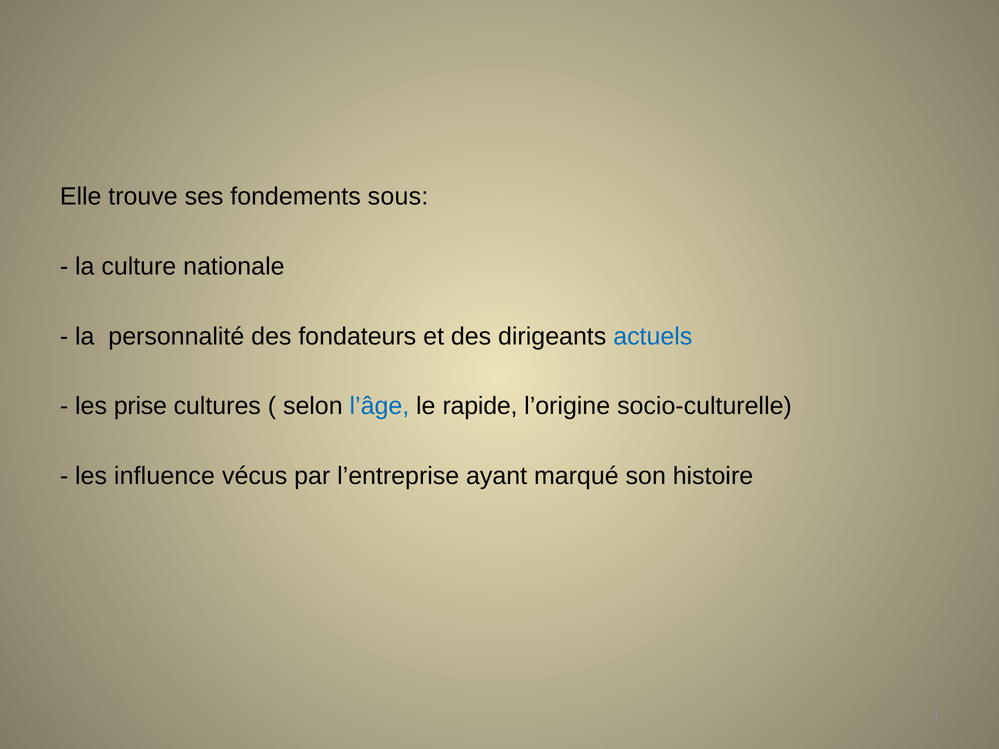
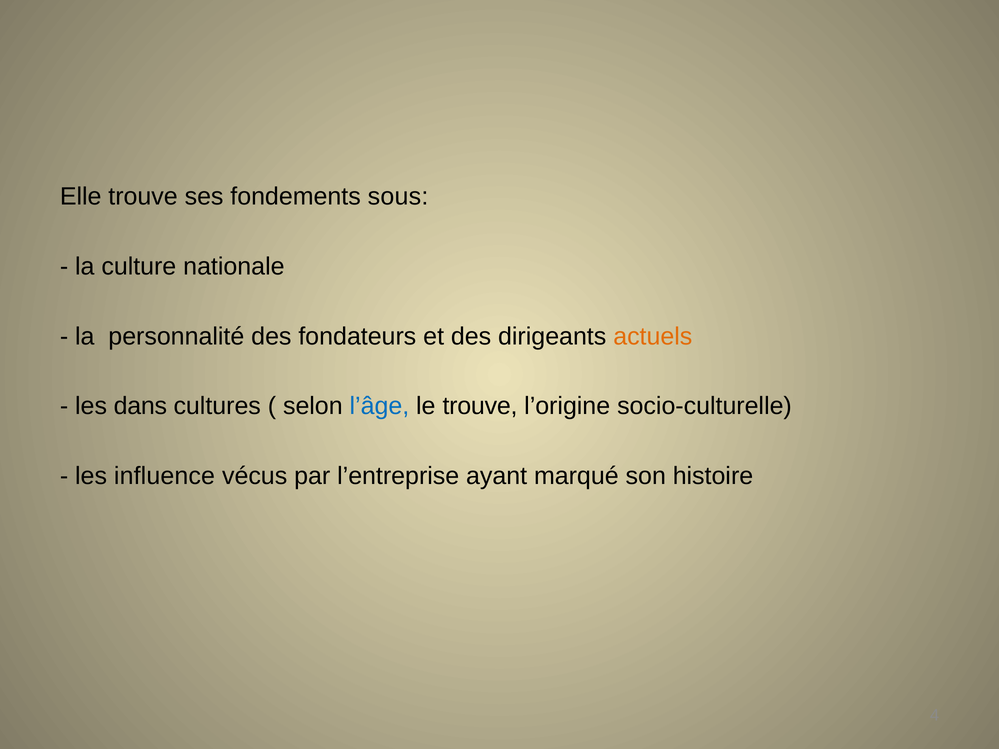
actuels colour: blue -> orange
prise: prise -> dans
le rapide: rapide -> trouve
